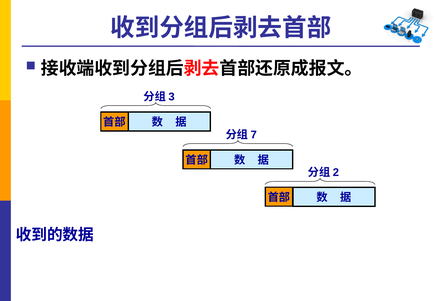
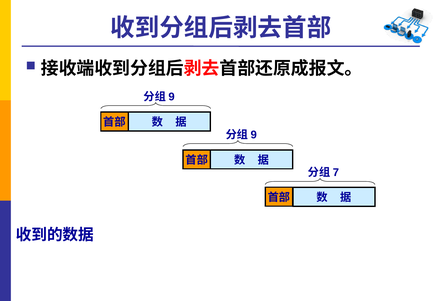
3 at (172, 97): 3 -> 9
7 at (254, 135): 7 -> 9
2: 2 -> 7
